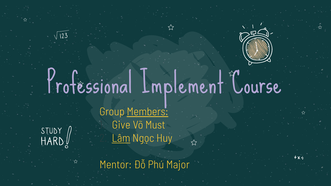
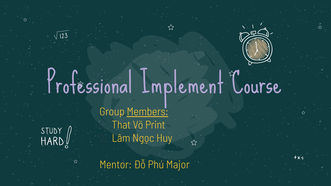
Give: Give -> That
Must: Must -> Print
Lâm underline: present -> none
